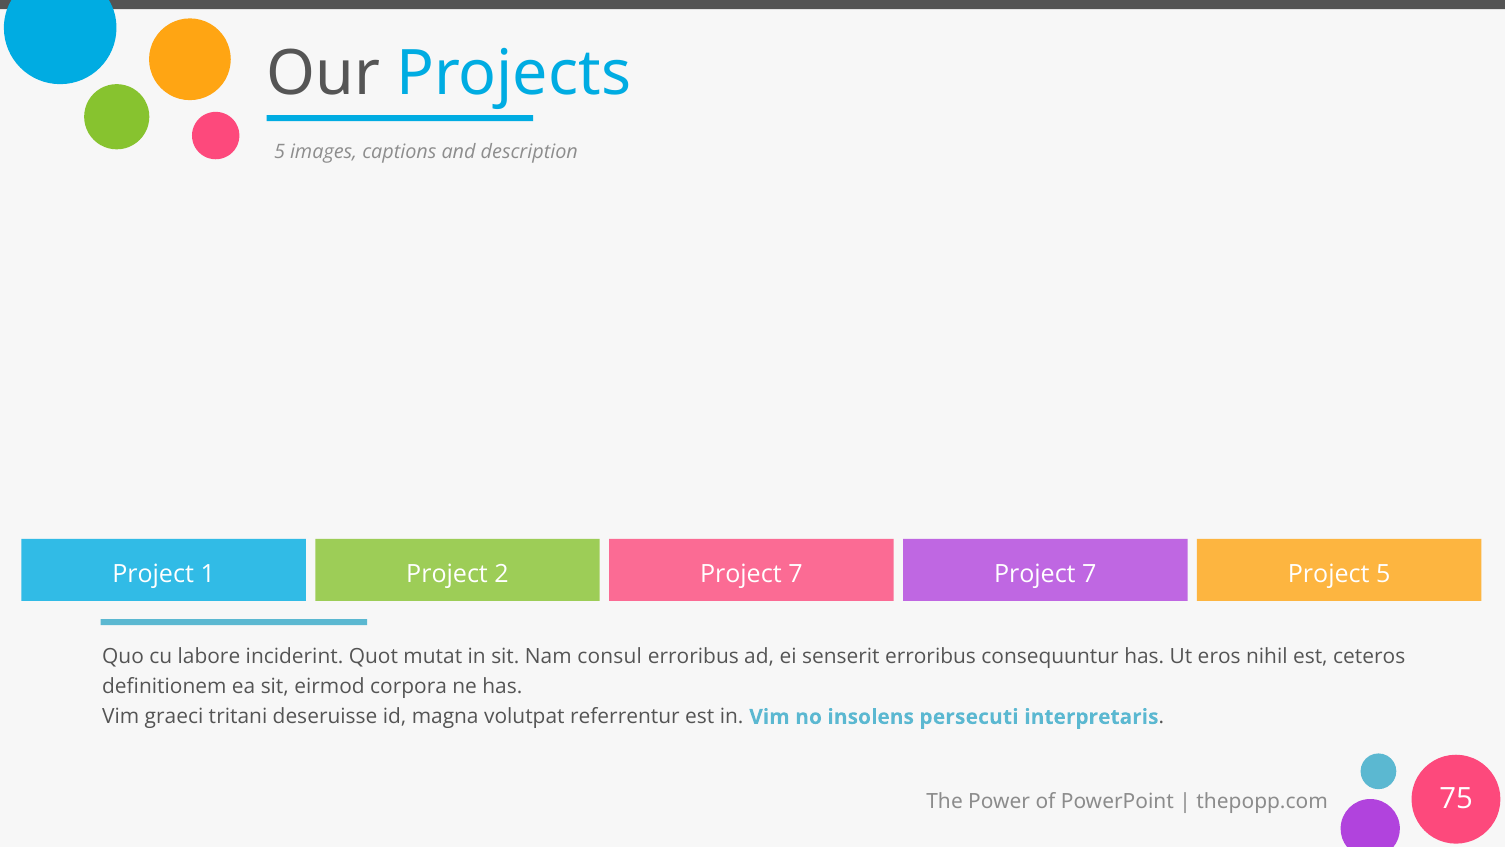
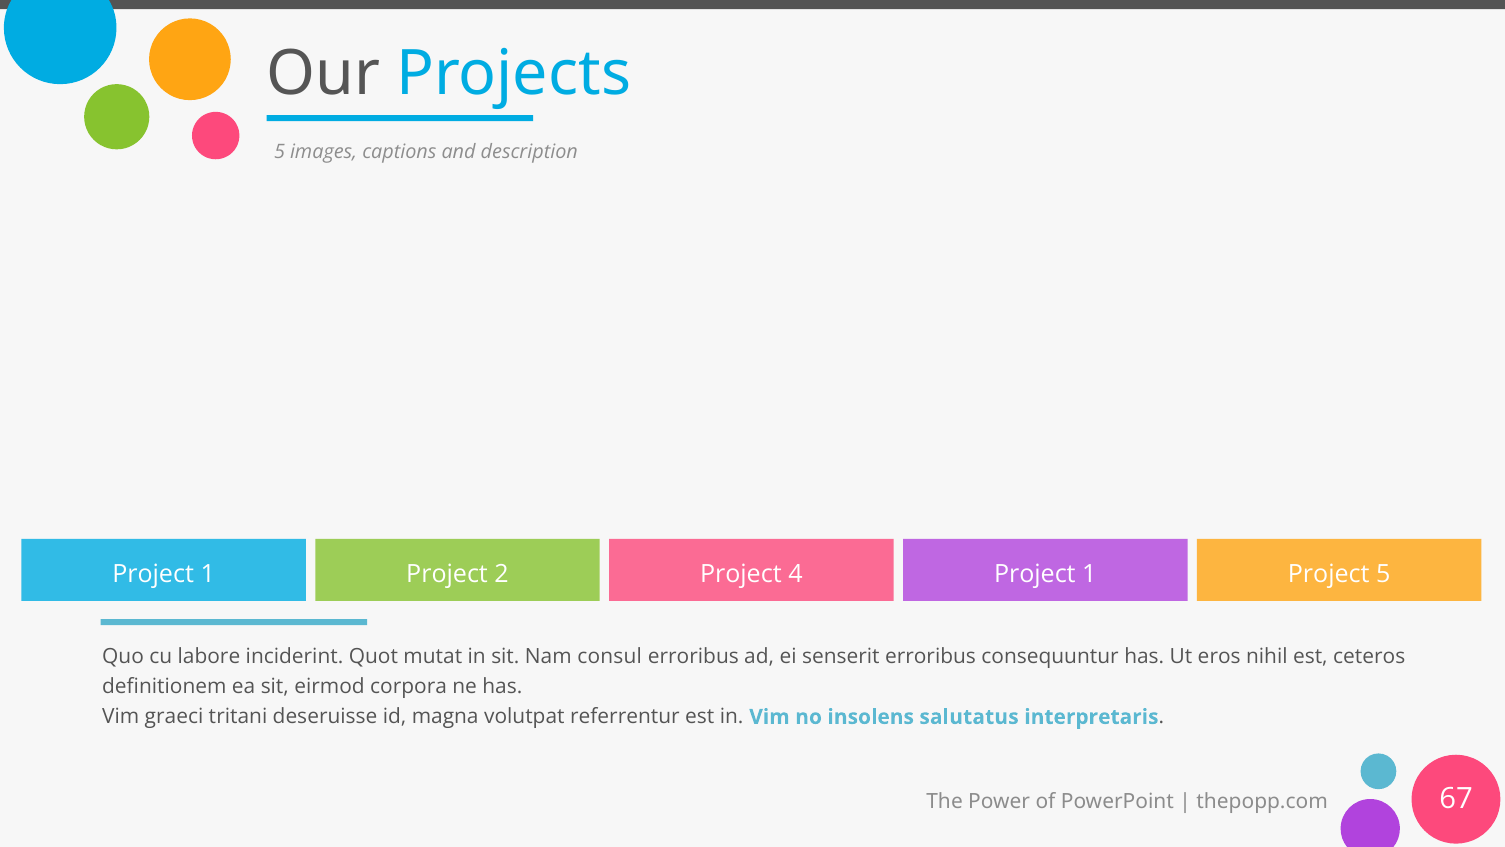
7 at (795, 574): 7 -> 4
7 at (1089, 574): 7 -> 1
persecuti: persecuti -> salutatus
75: 75 -> 67
